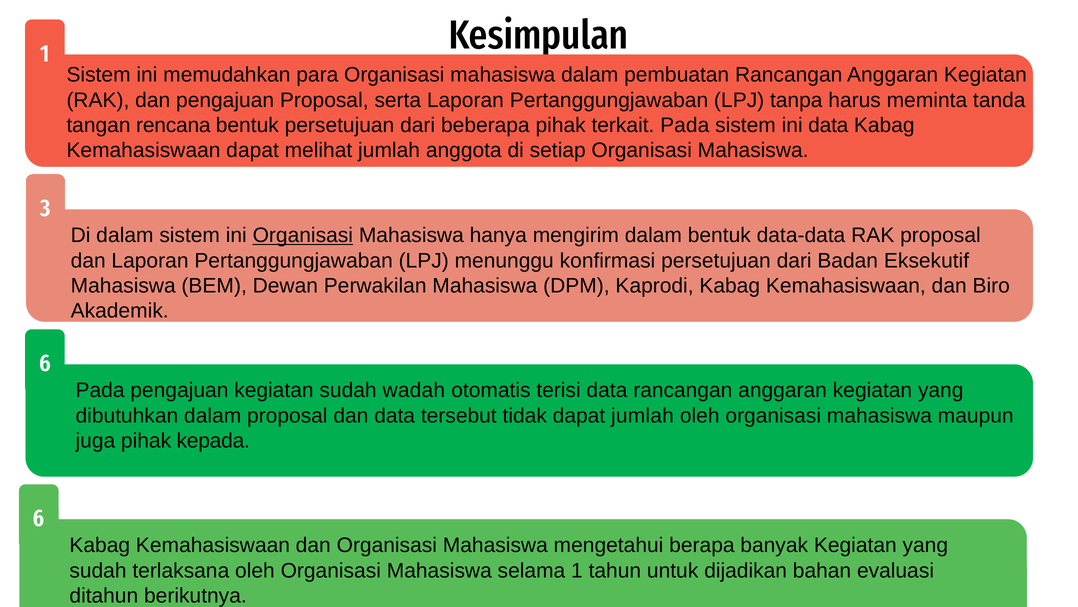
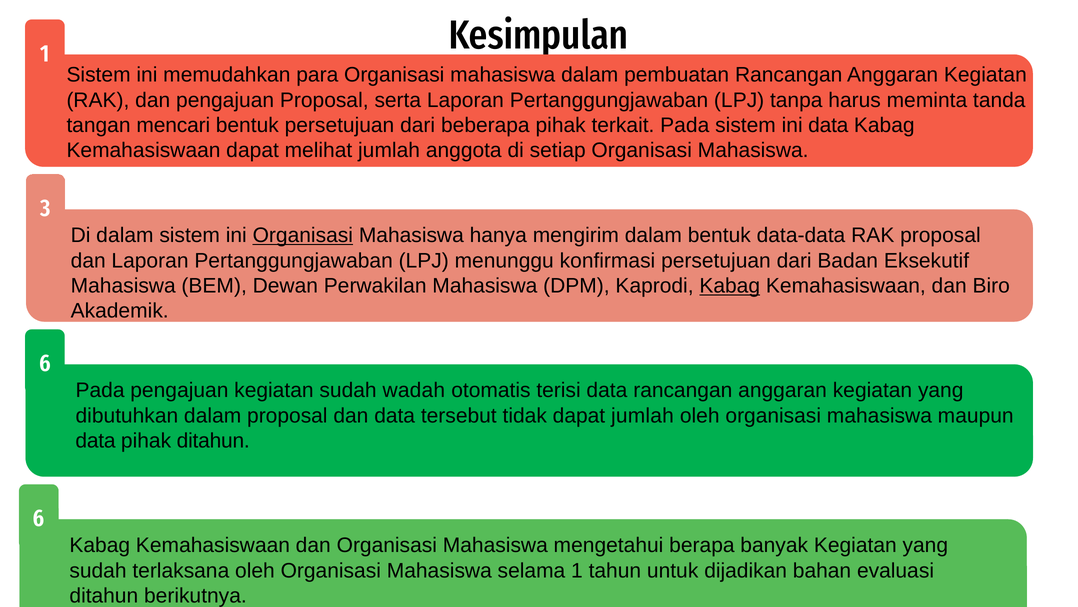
rencana: rencana -> mencari
Kabag at (730, 286) underline: none -> present
juga at (95, 440): juga -> data
pihak kepada: kepada -> ditahun
